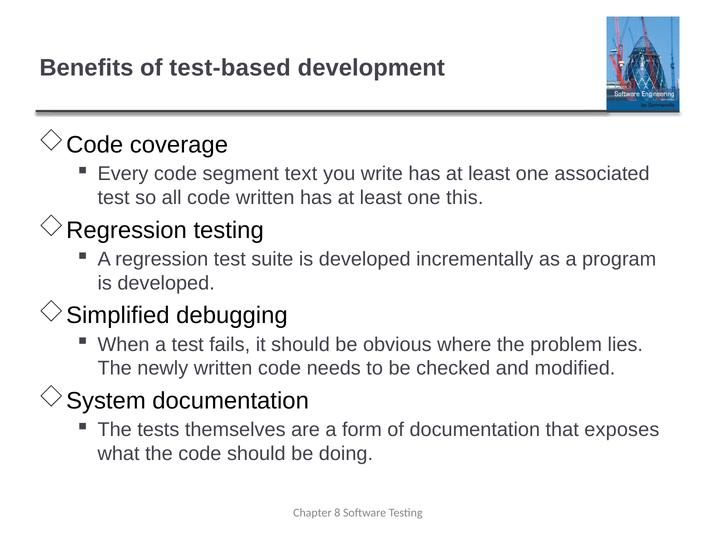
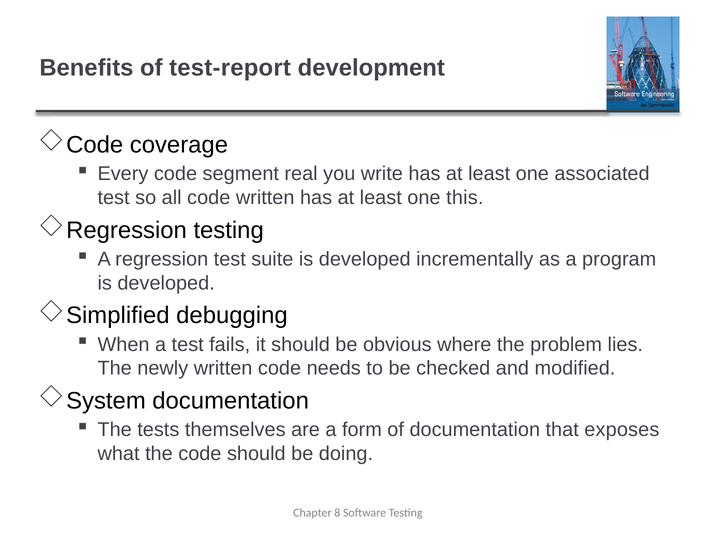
test-based: test-based -> test-report
text: text -> real
